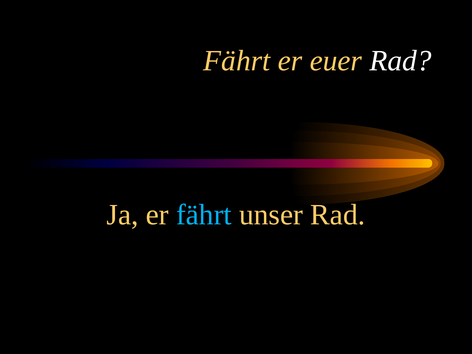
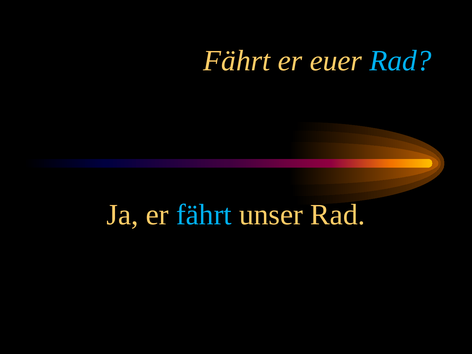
Rad at (401, 61) colour: white -> light blue
